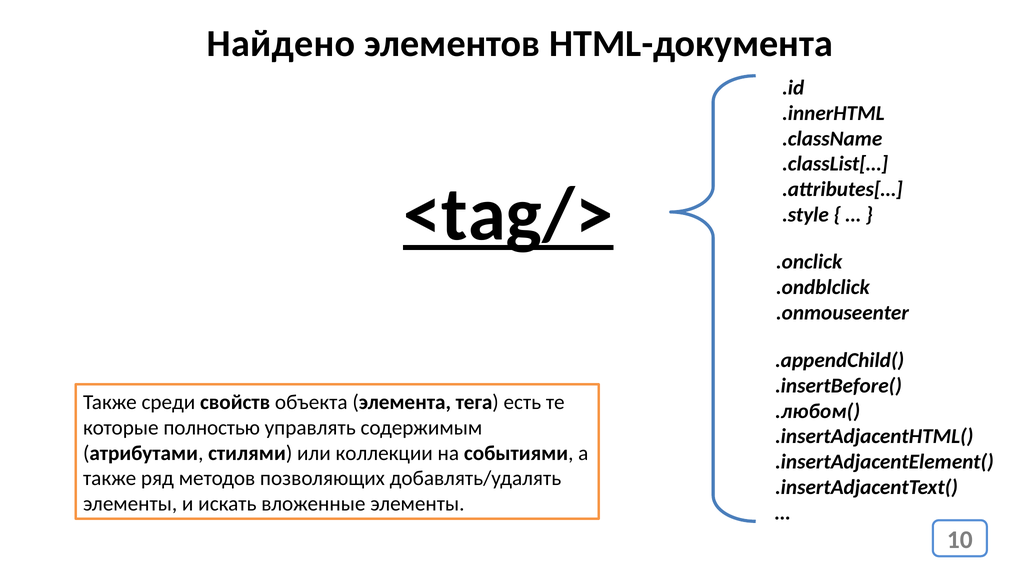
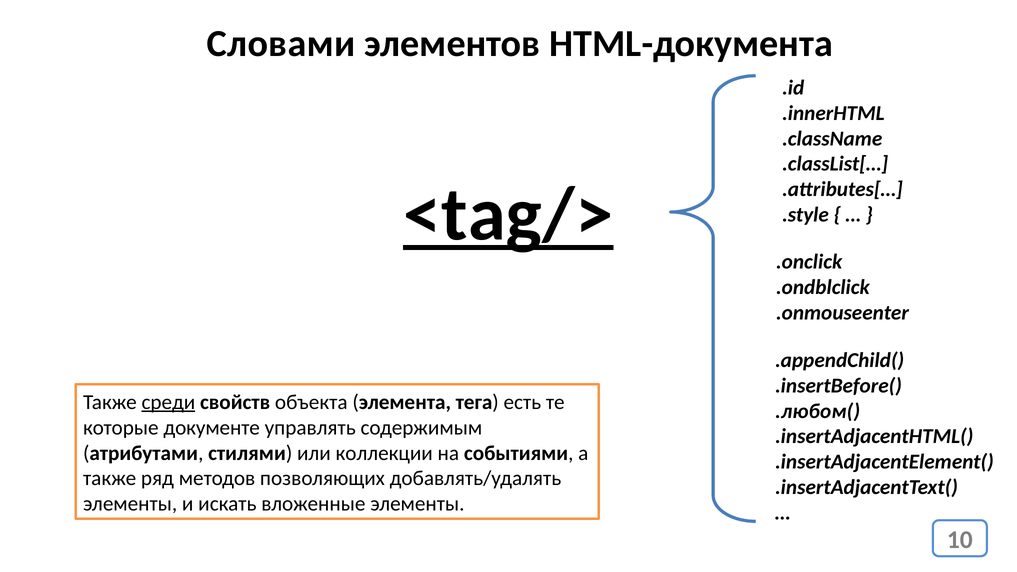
Найдено: Найдено -> Словами
среди underline: none -> present
полностью: полностью -> документе
